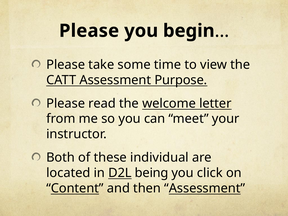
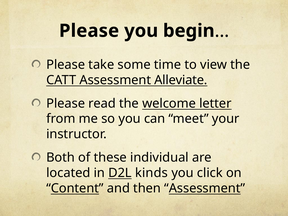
Purpose: Purpose -> Alleviate
being: being -> kinds
